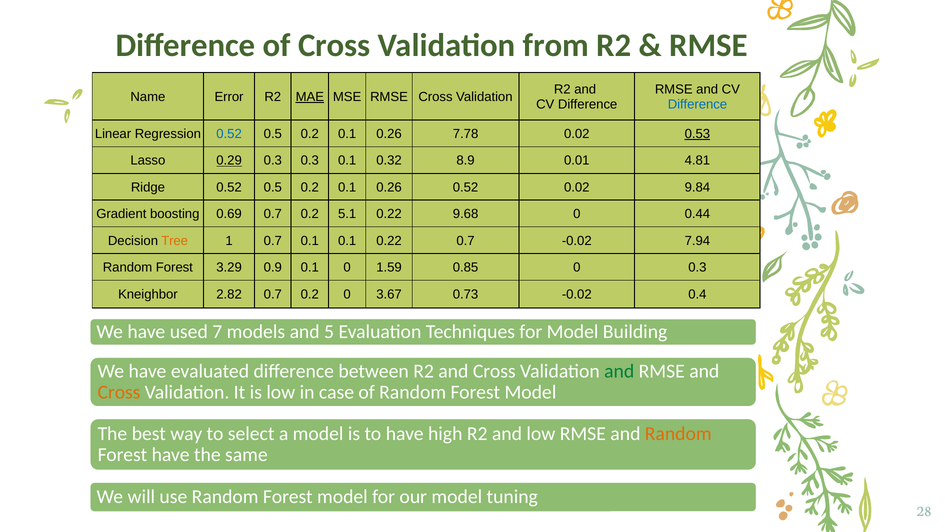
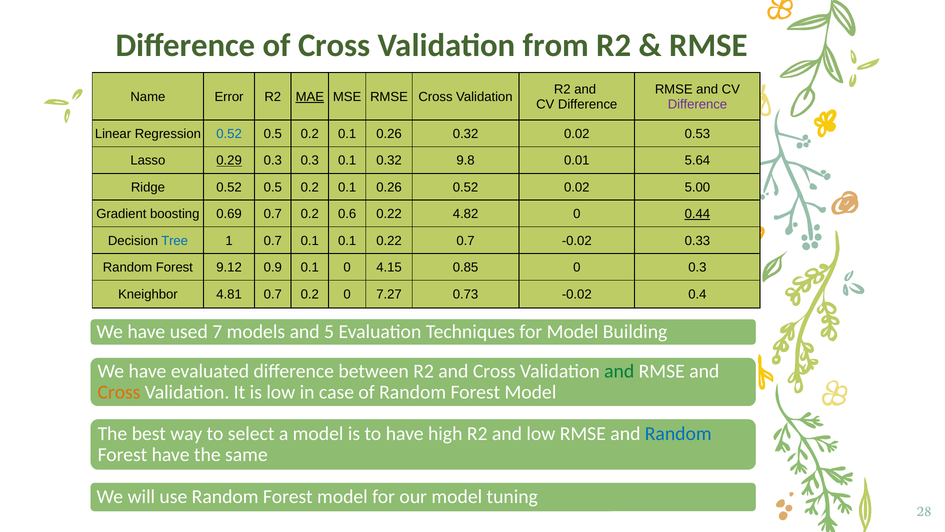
Difference at (697, 104) colour: blue -> purple
0.26 7.78: 7.78 -> 0.32
0.53 underline: present -> none
8.9: 8.9 -> 9.8
4.81: 4.81 -> 5.64
9.84: 9.84 -> 5.00
5.1: 5.1 -> 0.6
9.68: 9.68 -> 4.82
0.44 underline: none -> present
Tree colour: orange -> blue
7.94: 7.94 -> 0.33
3.29: 3.29 -> 9.12
1.59: 1.59 -> 4.15
2.82: 2.82 -> 4.81
3.67: 3.67 -> 7.27
Random at (678, 433) colour: orange -> blue
